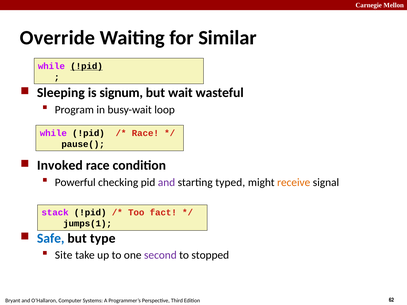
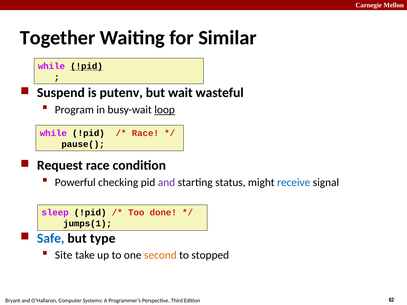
Override: Override -> Together
Sleeping: Sleeping -> Suspend
signum: signum -> putenv
loop underline: none -> present
Invoked: Invoked -> Request
typed: typed -> status
receive colour: orange -> blue
stack: stack -> sleep
fact: fact -> done
second colour: purple -> orange
